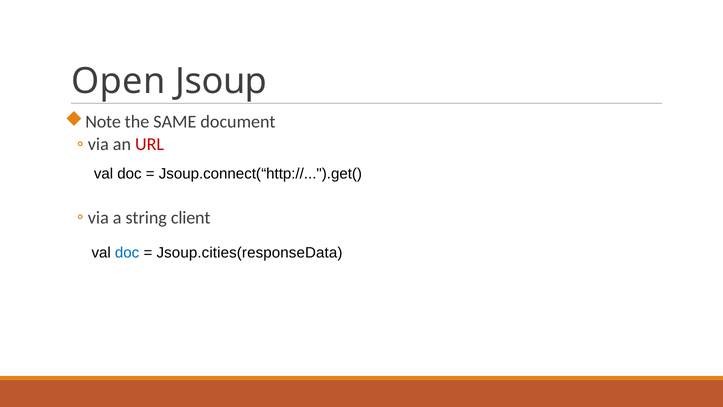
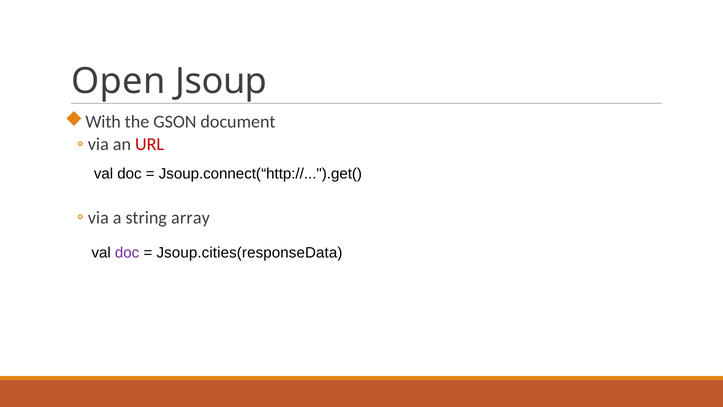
Note: Note -> With
SAME: SAME -> GSON
client: client -> array
doc at (127, 253) colour: blue -> purple
